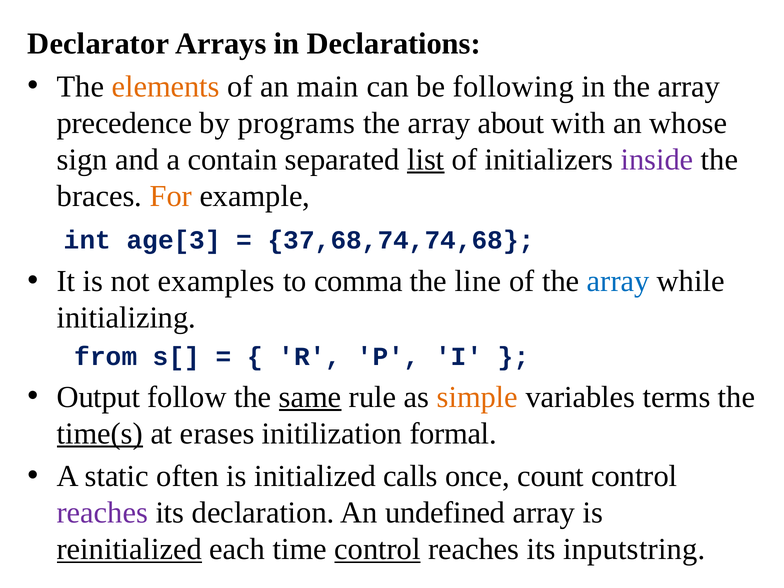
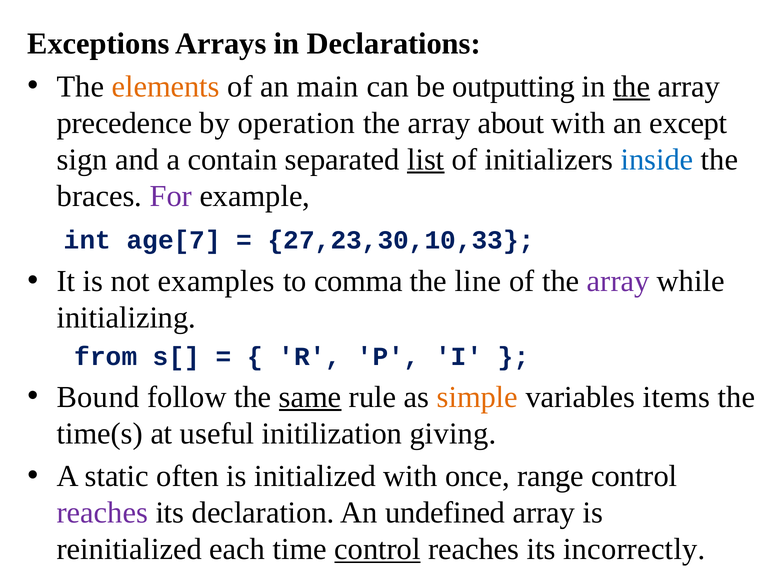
Declarator: Declarator -> Exceptions
following: following -> outputting
the at (632, 87) underline: none -> present
programs: programs -> operation
whose: whose -> except
inside colour: purple -> blue
For colour: orange -> purple
age[3: age[3 -> age[7
37,68,74,74,68: 37,68,74,74,68 -> 27,23,30,10,33
array at (618, 281) colour: blue -> purple
Output: Output -> Bound
terms: terms -> items
time(s underline: present -> none
erases: erases -> useful
formal: formal -> giving
initialized calls: calls -> with
count: count -> range
reinitialized underline: present -> none
inputstring: inputstring -> incorrectly
